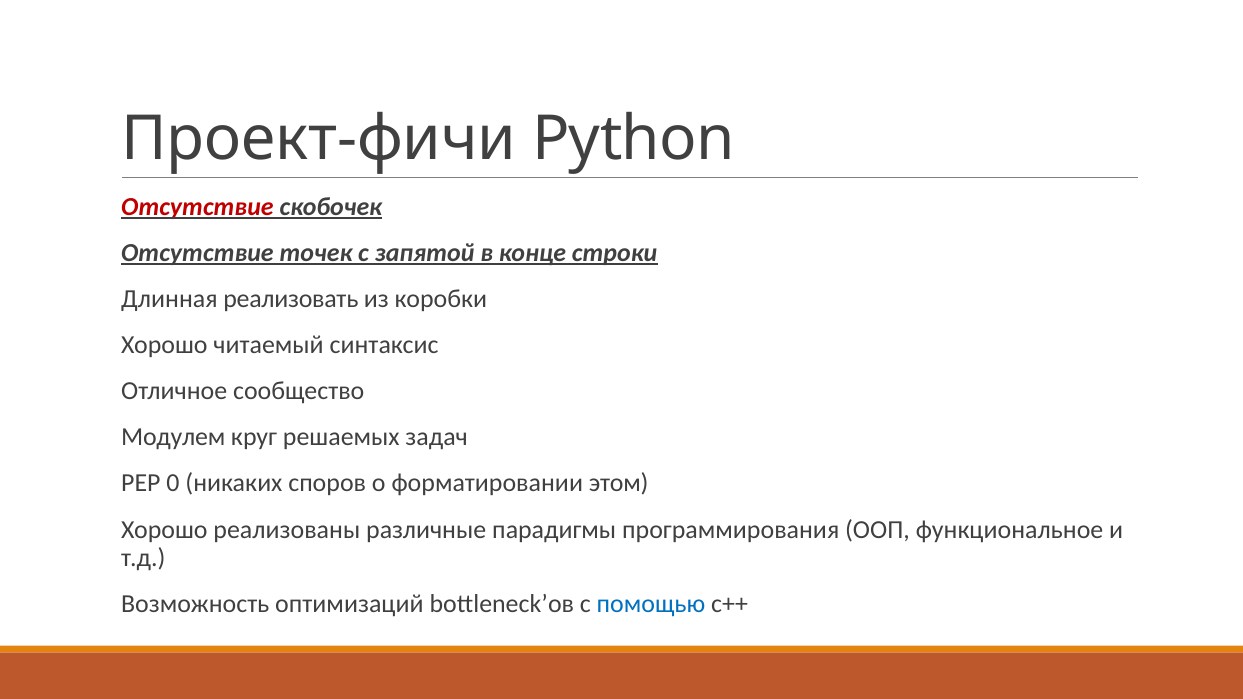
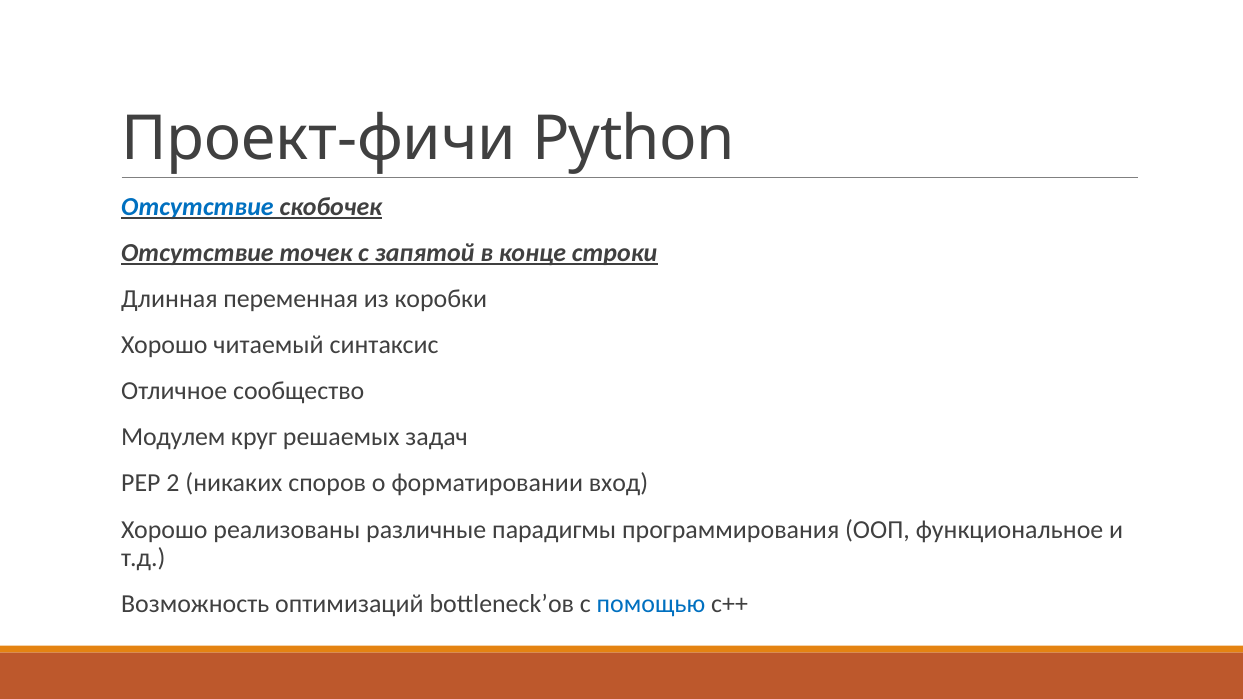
Отсутствие at (197, 207) colour: red -> blue
реализовать: реализовать -> переменная
0: 0 -> 2
этом: этом -> вход
